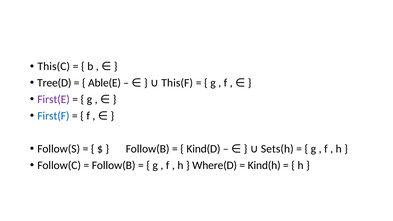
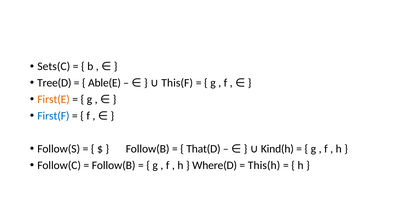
This(C: This(C -> Sets(C
First(E colour: purple -> orange
Kind(D: Kind(D -> That(D
Sets(h: Sets(h -> Kind(h
Kind(h: Kind(h -> This(h
